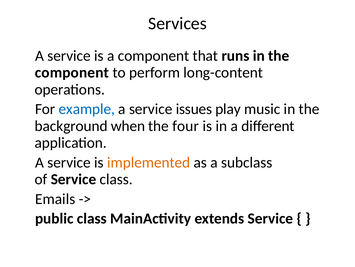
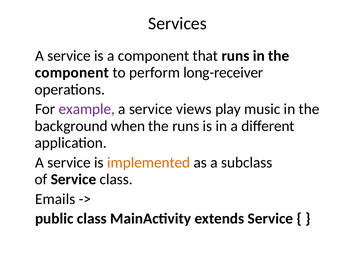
long-content: long-content -> long-receiver
example colour: blue -> purple
issues: issues -> views
the four: four -> runs
